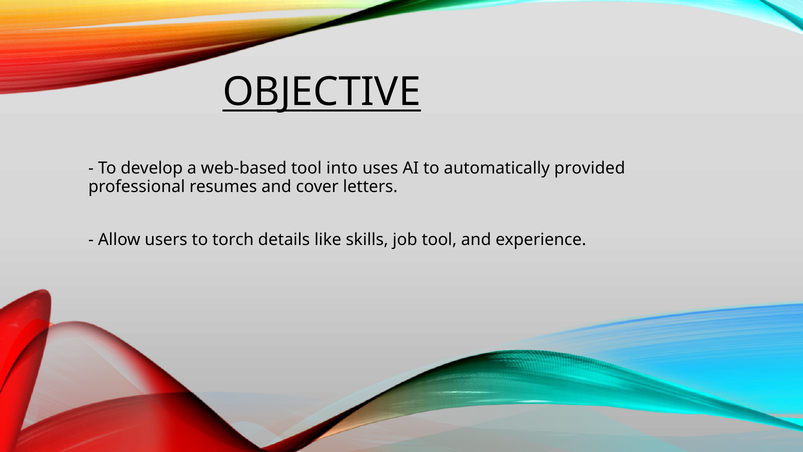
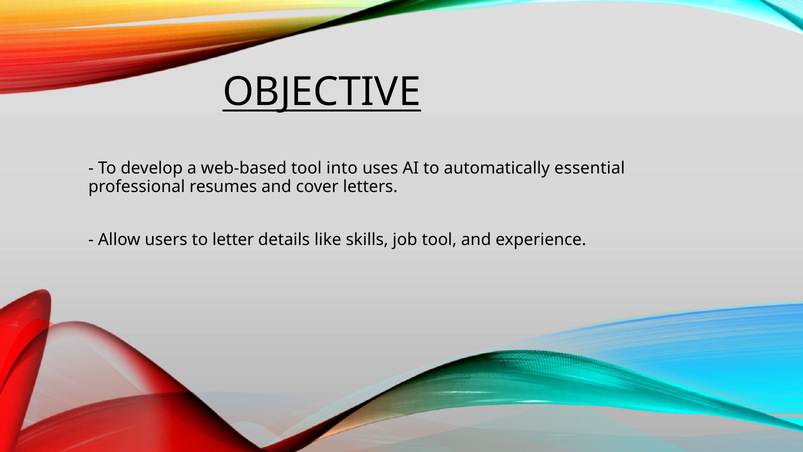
provided: provided -> essential
torch: torch -> letter
